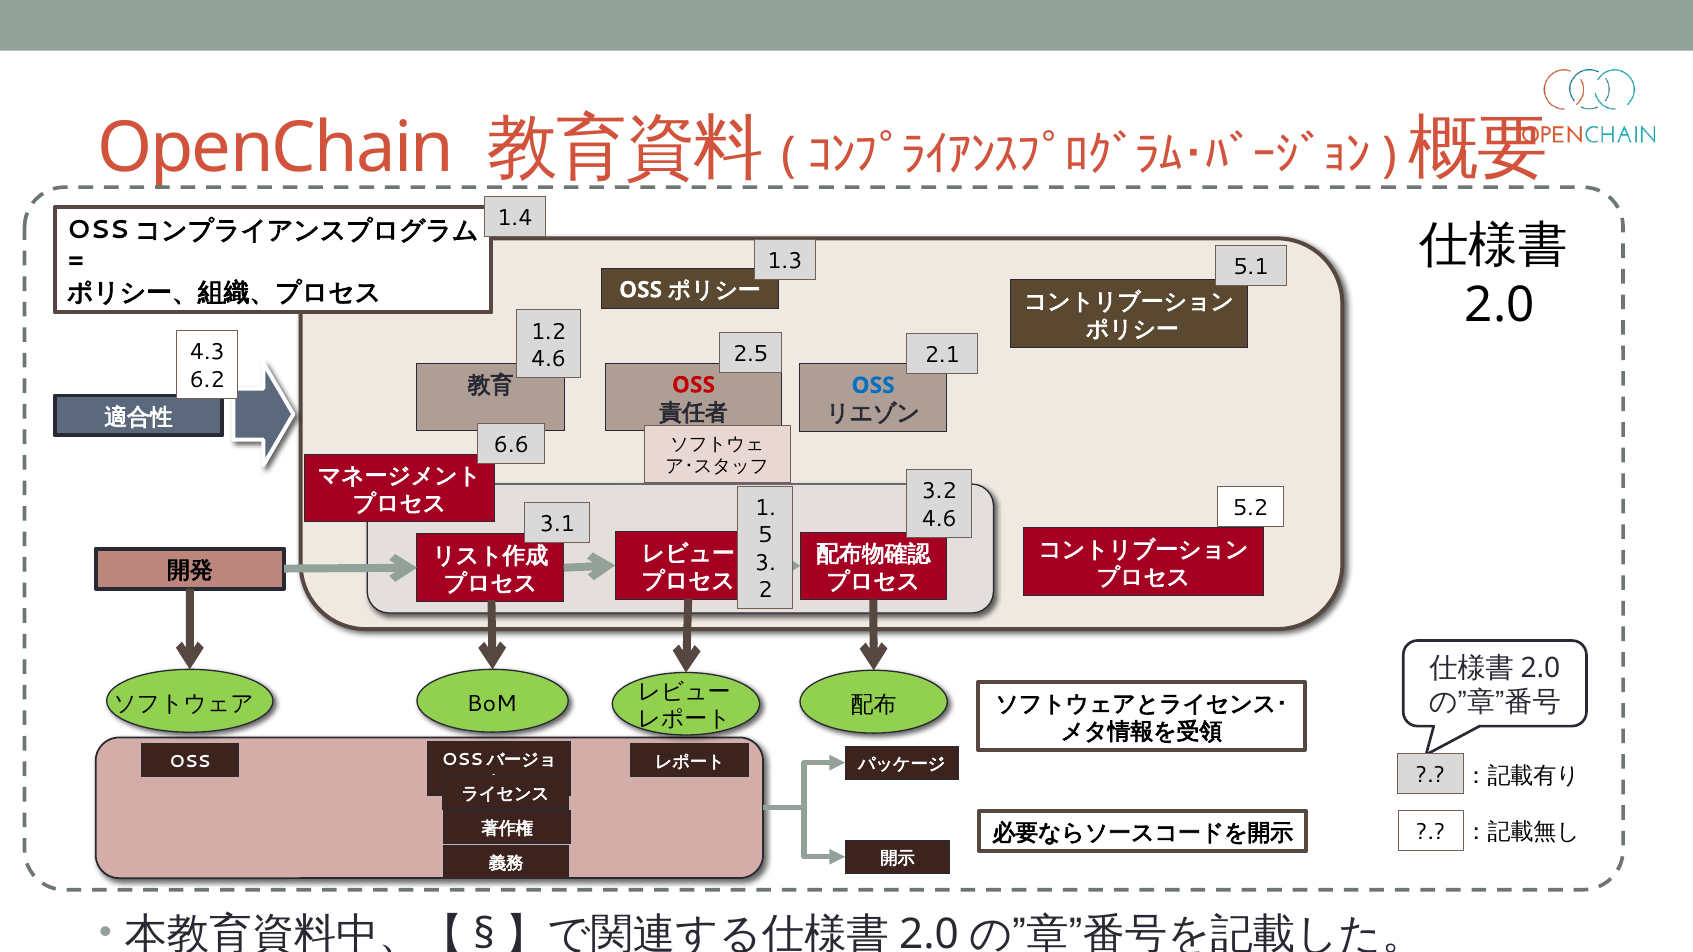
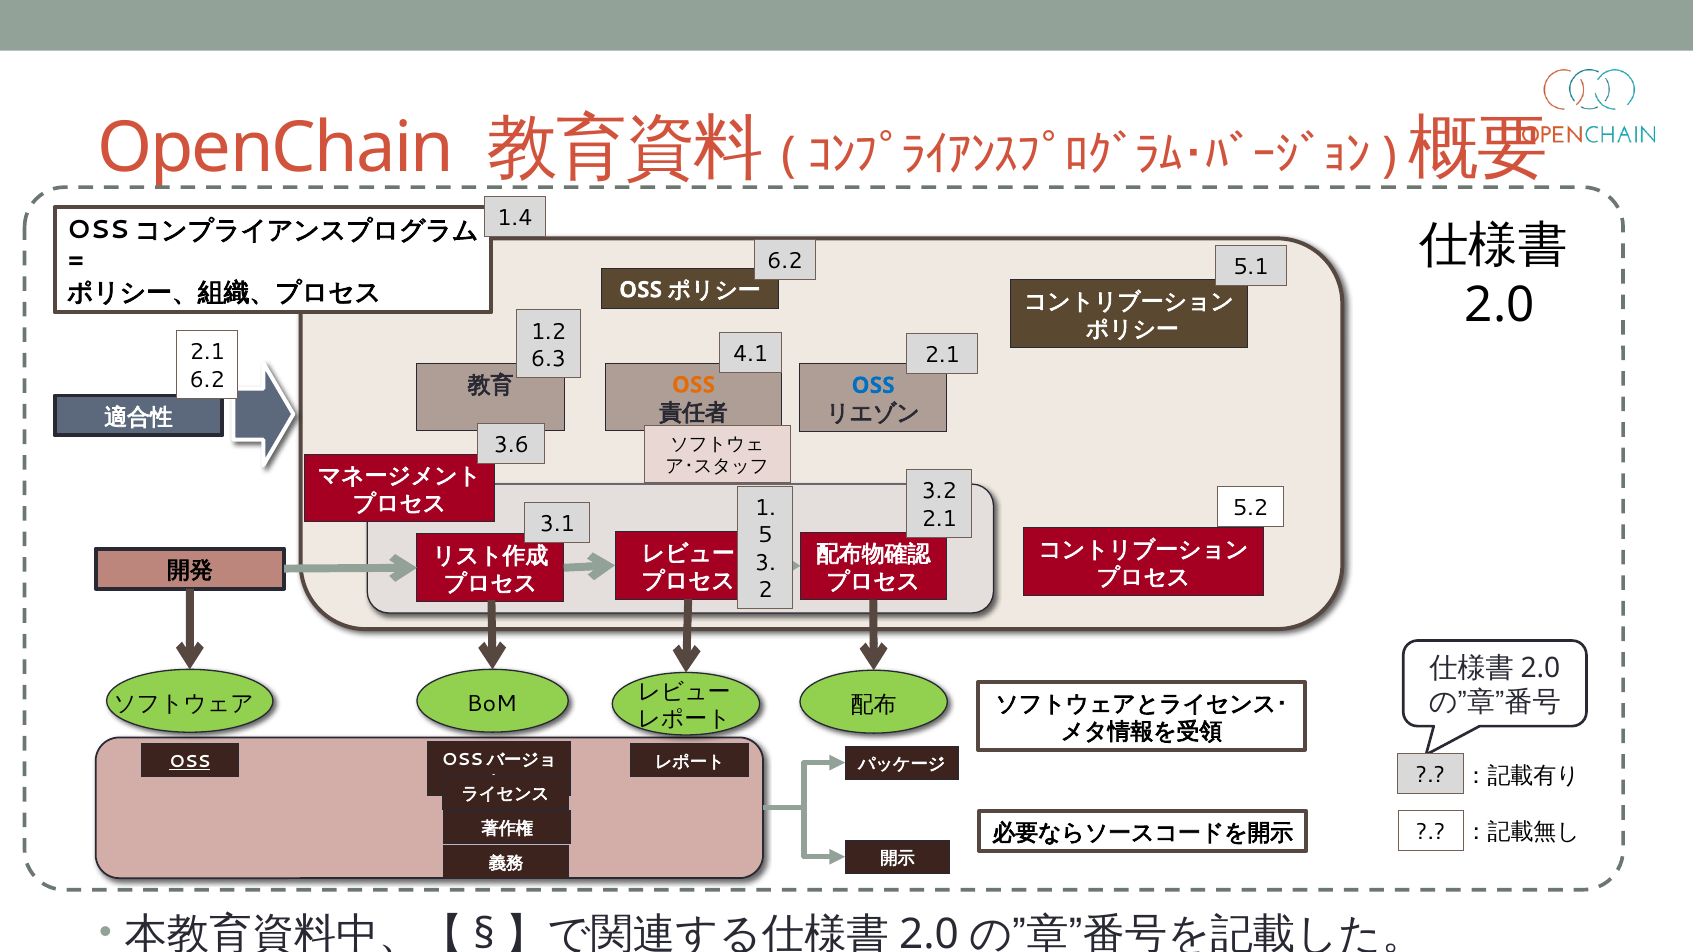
1.3 at (785, 261): 1.3 -> 6.2
4.3 at (207, 352): 4.3 -> 2.1
2.5: 2.5 -> 4.1
4.6 at (548, 359): 4.6 -> 6.3
OSS at (693, 385) colour: red -> orange
6.6: 6.6 -> 3.6
4.6 at (939, 519): 4.6 -> 2.1
OSS at (190, 762) underline: none -> present
